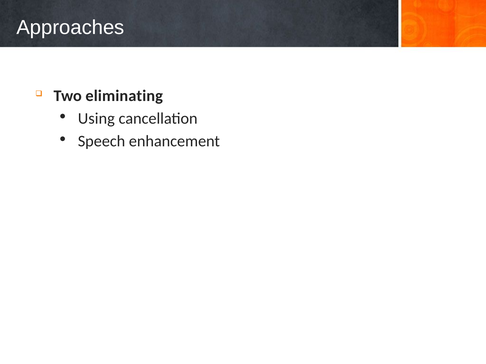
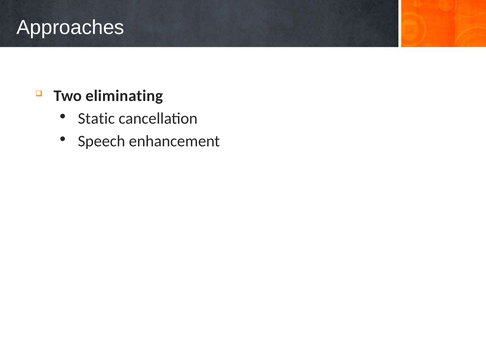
Using: Using -> Static
